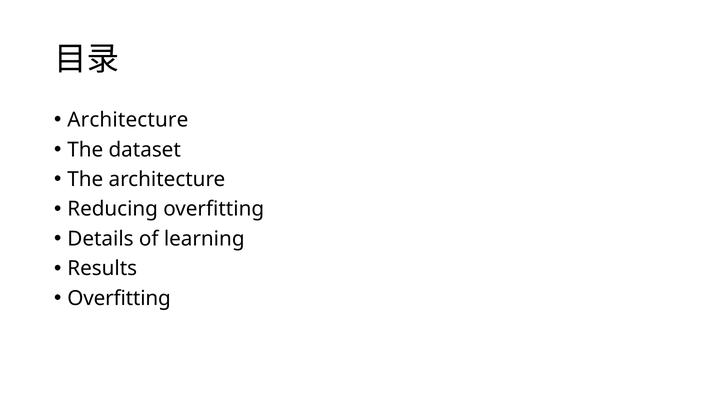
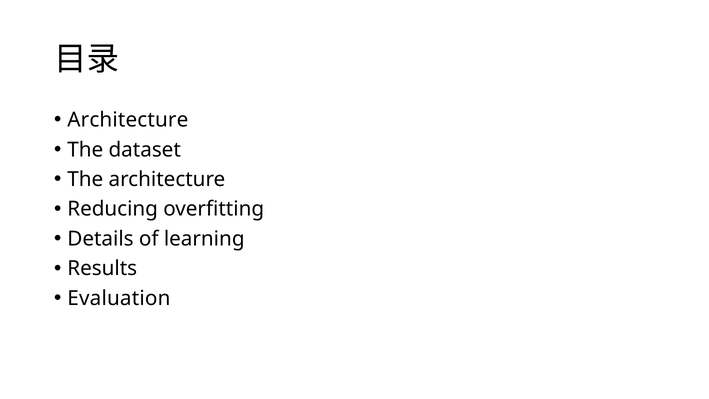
Overfitting at (119, 298): Overfitting -> Evaluation
